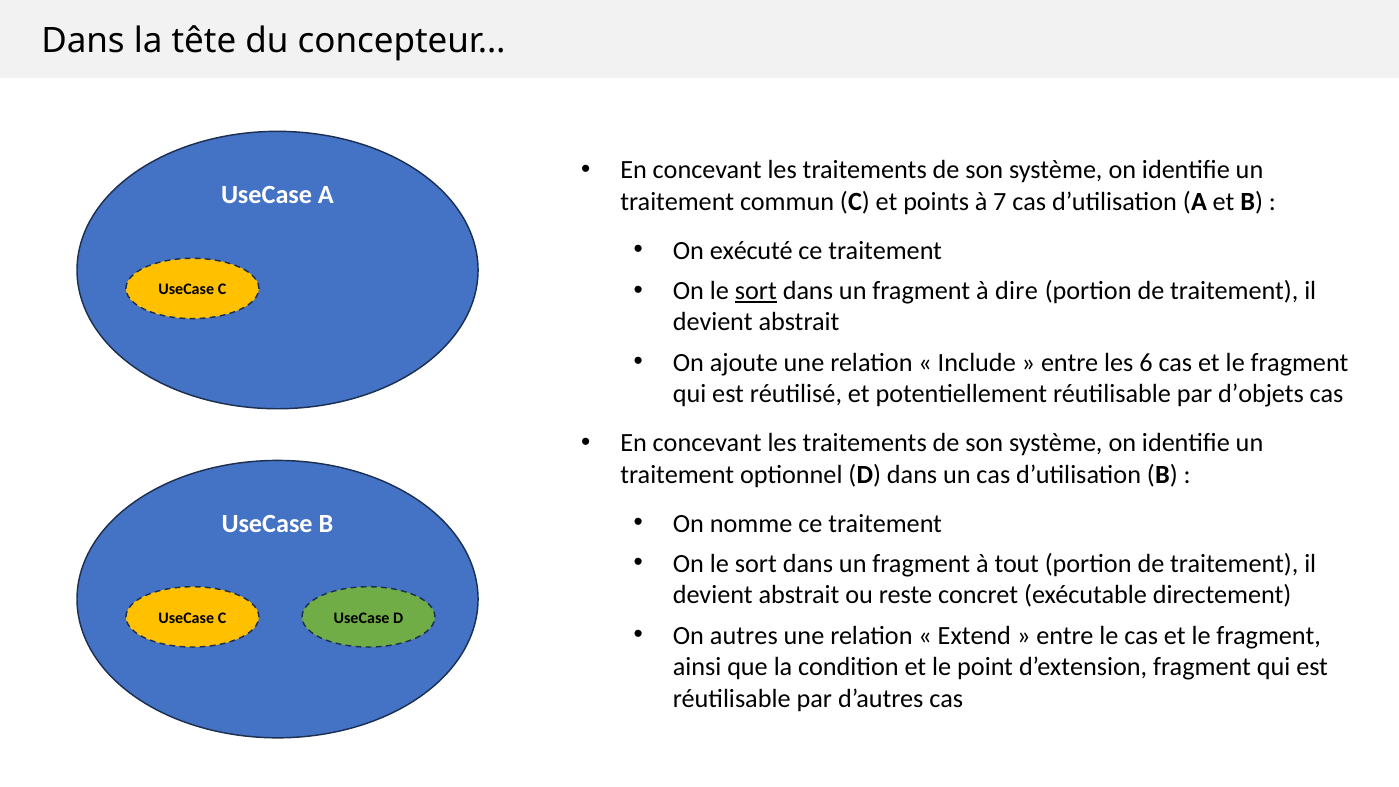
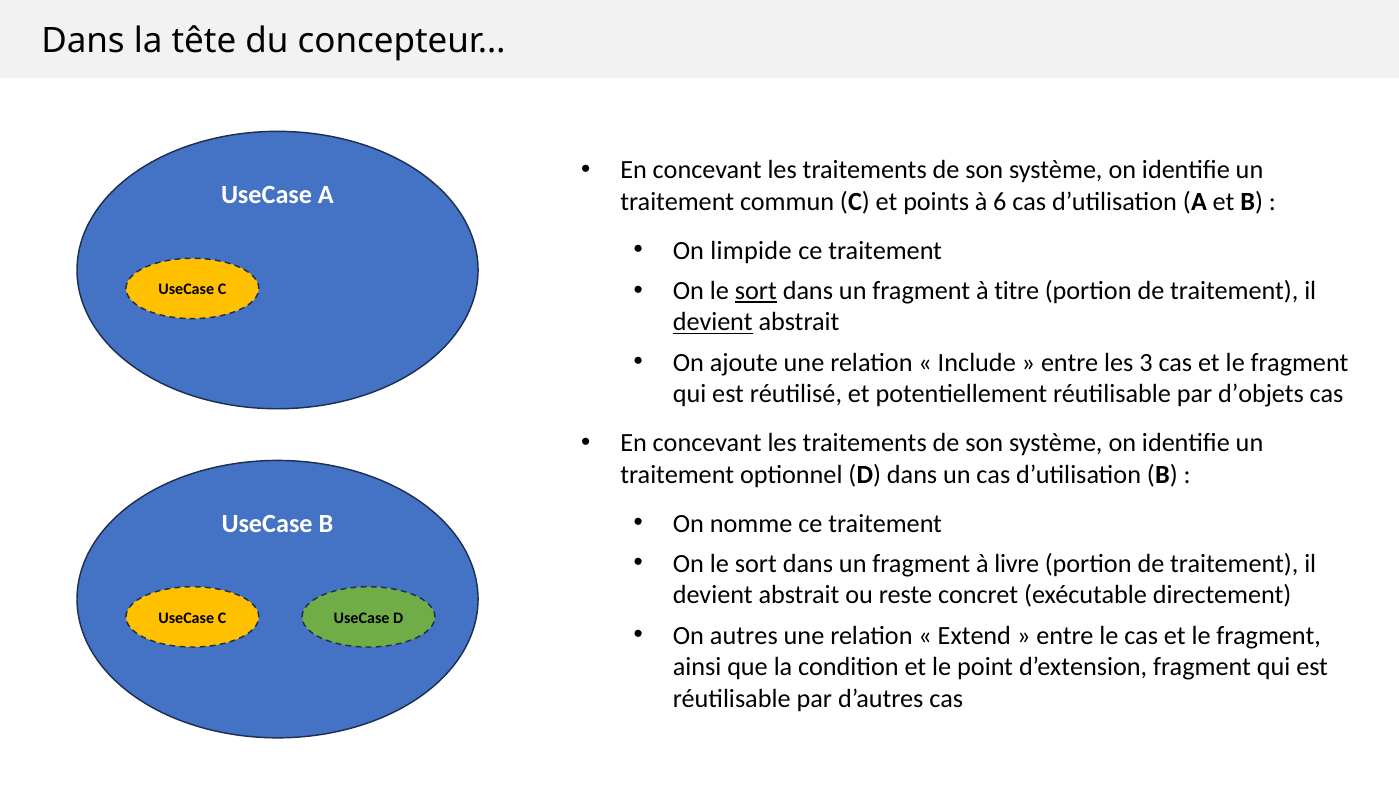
7: 7 -> 6
exécuté: exécuté -> limpide
dire: dire -> titre
devient at (713, 322) underline: none -> present
6: 6 -> 3
tout: tout -> livre
